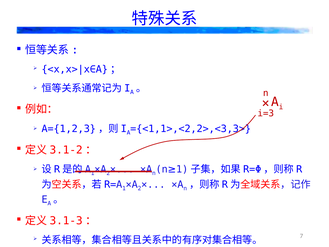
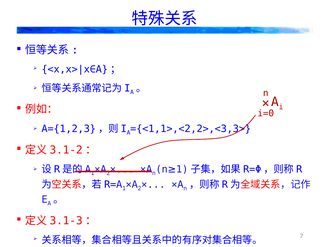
i=3: i=3 -> i=0
